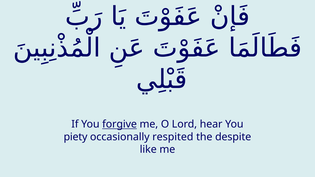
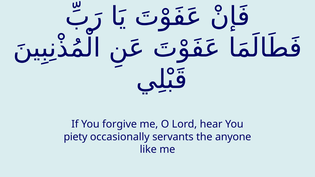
forgive underline: present -> none
respited: respited -> servants
despite: despite -> anyone
